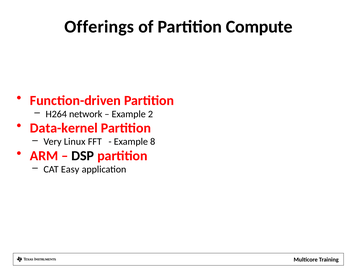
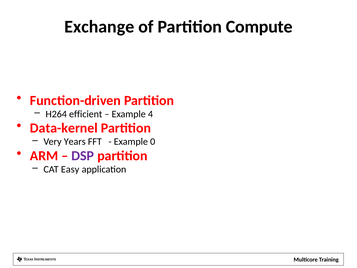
Offerings: Offerings -> Exchange
network: network -> efficient
2: 2 -> 4
Linux: Linux -> Years
8: 8 -> 0
DSP colour: black -> purple
